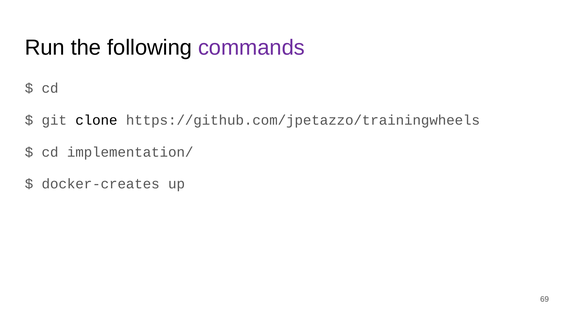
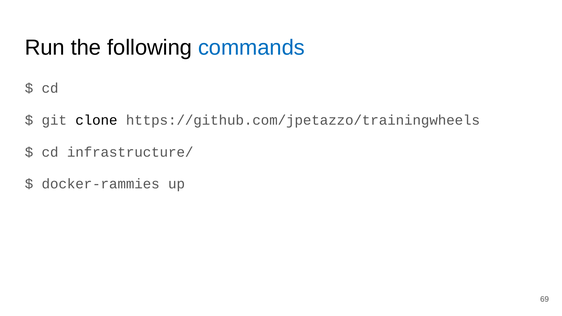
commands colour: purple -> blue
implementation/: implementation/ -> infrastructure/
docker-creates: docker-creates -> docker-rammies
